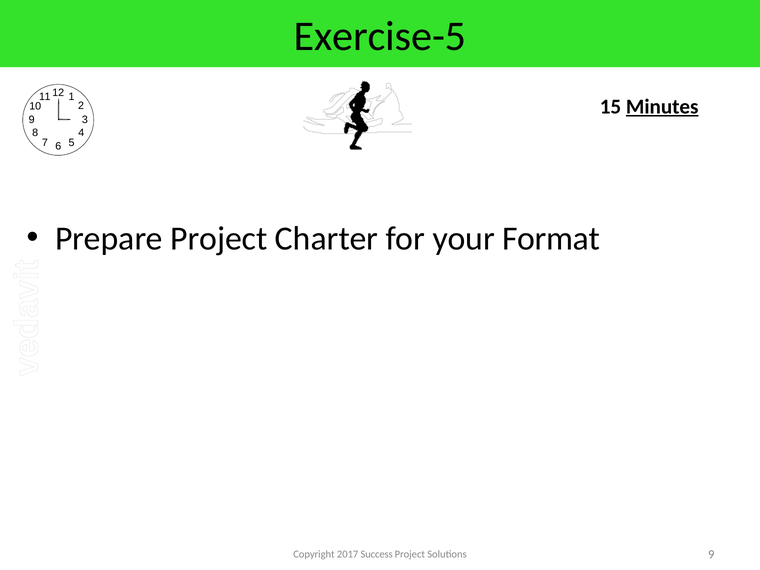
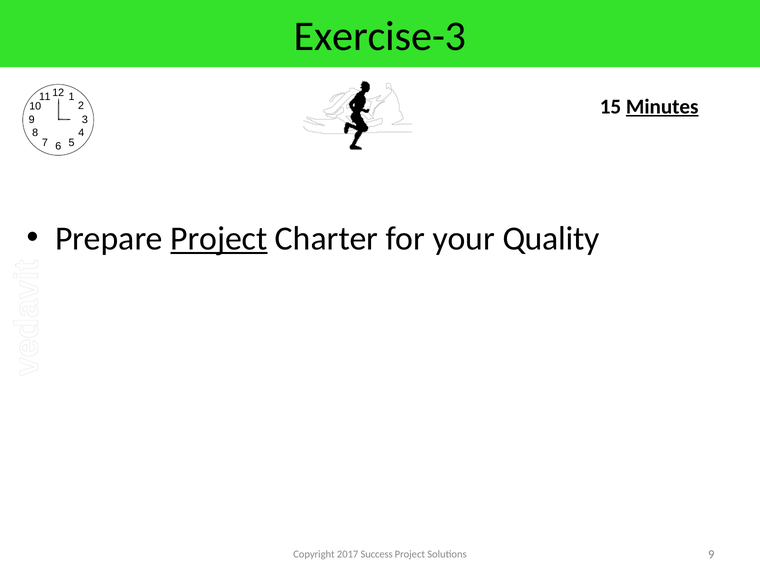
Exercise-5: Exercise-5 -> Exercise-3
Project at (219, 238) underline: none -> present
Format: Format -> Quality
